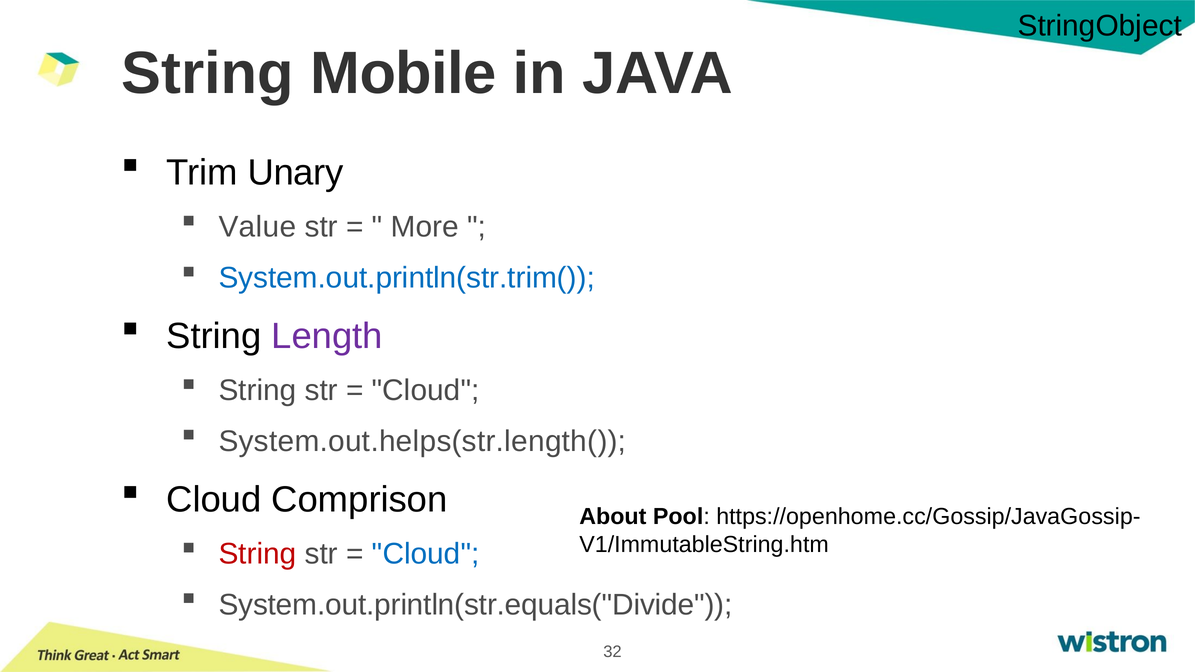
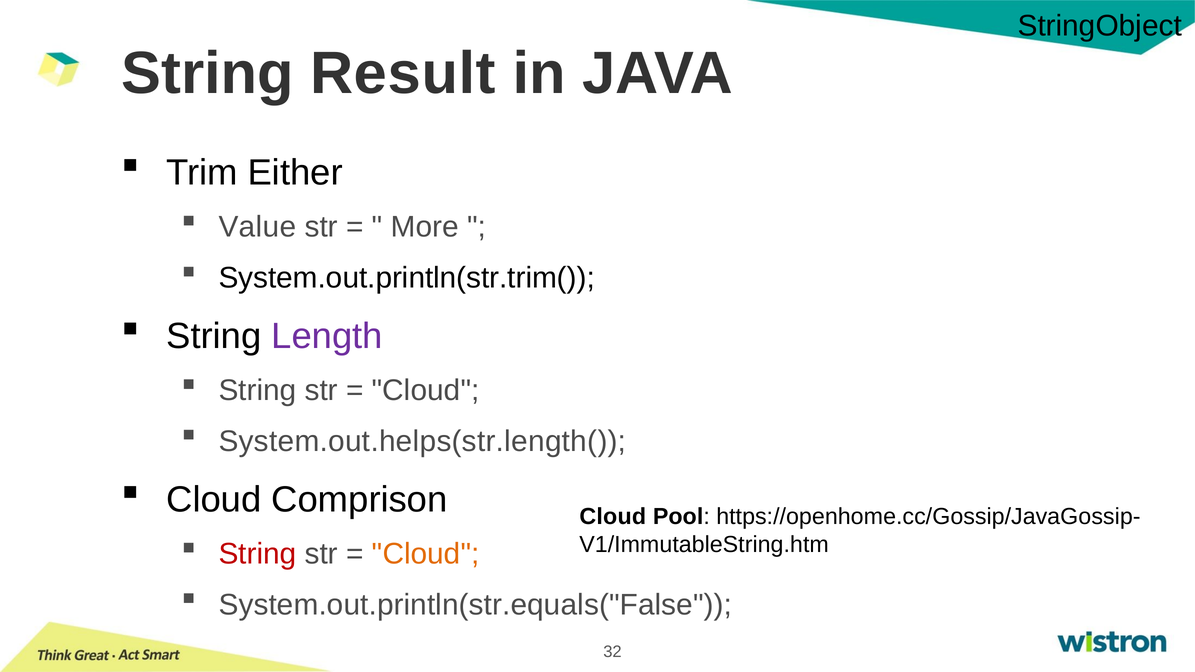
Mobile: Mobile -> Result
Unary: Unary -> Either
System.out.println(str.trim( colour: blue -> black
About at (613, 517): About -> Cloud
Cloud at (426, 554) colour: blue -> orange
System.out.println(str.equals("Divide: System.out.println(str.equals("Divide -> System.out.println(str.equals("False
